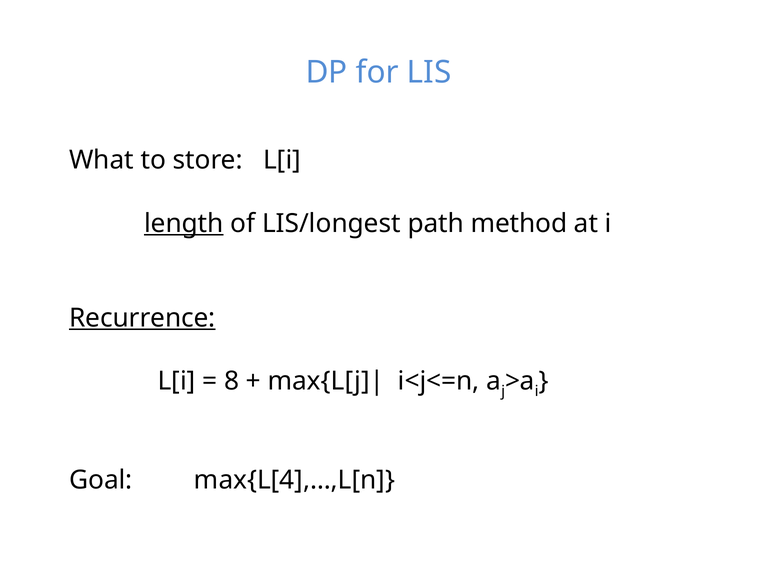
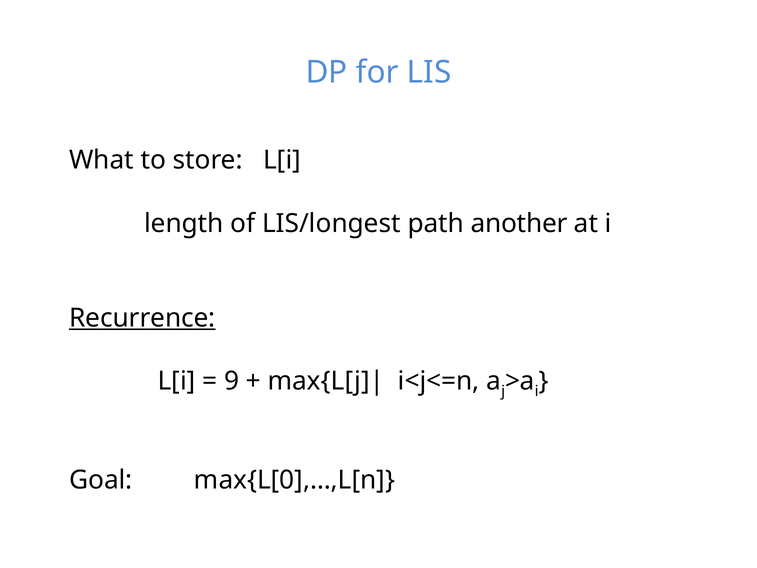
length underline: present -> none
method: method -> another
8: 8 -> 9
max{L[4],…,L[n: max{L[4],…,L[n -> max{L[0],…,L[n
